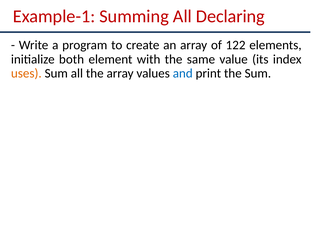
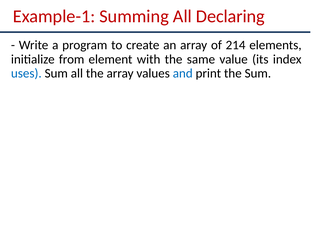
122: 122 -> 214
both: both -> from
uses colour: orange -> blue
